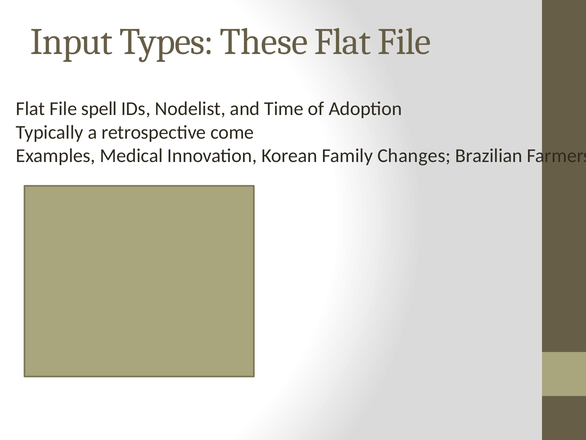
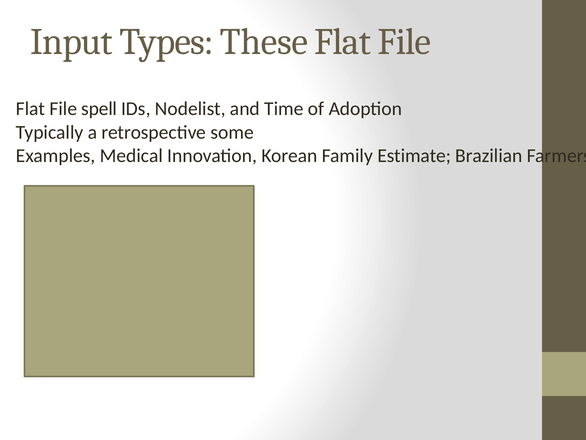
come: come -> some
Changes: Changes -> Estimate
